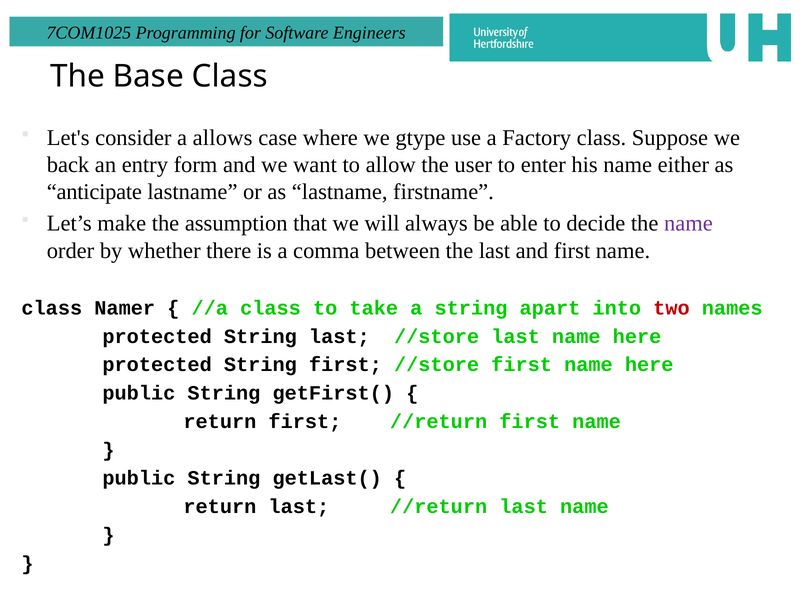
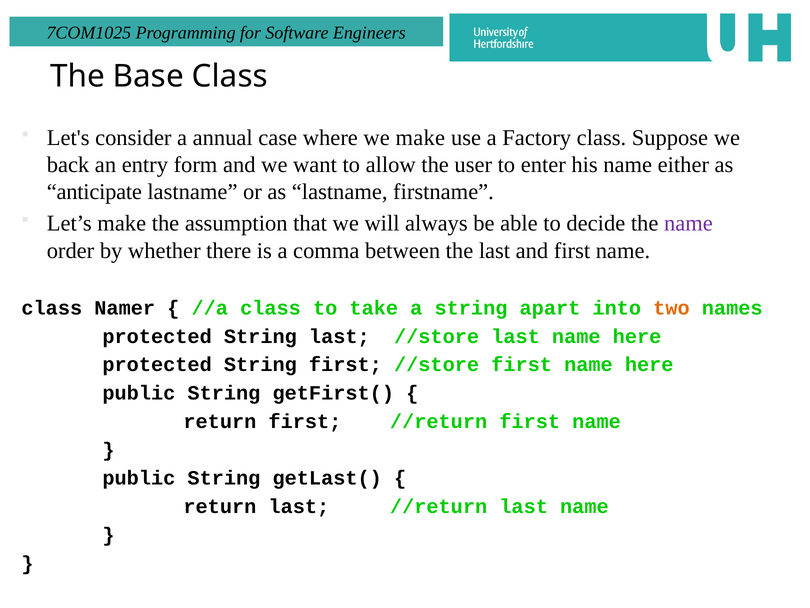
allows: allows -> annual
we gtype: gtype -> make
two colour: red -> orange
